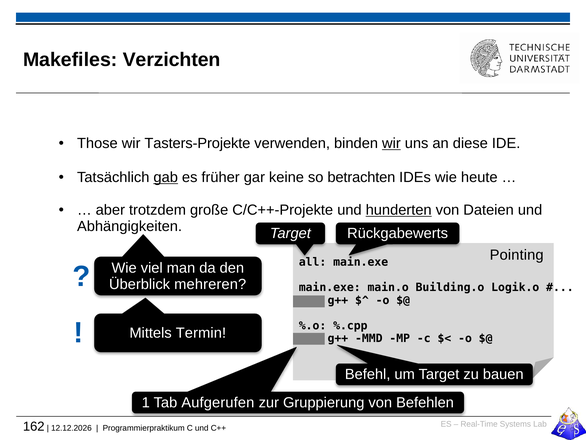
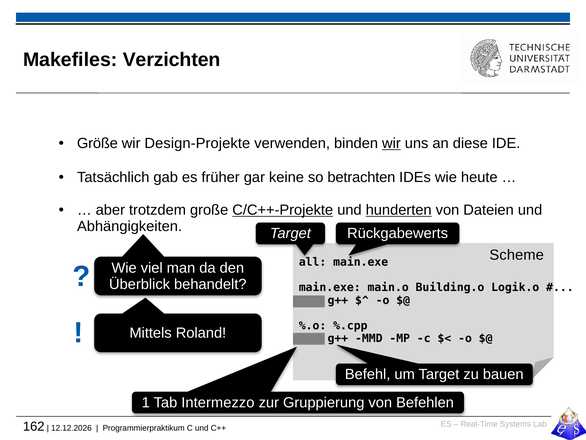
Those: Those -> Größe
Tasters-Projekte: Tasters-Projekte -> Design-Projekte
gab underline: present -> none
C/C++-Projekte underline: none -> present
Pointing: Pointing -> Scheme
mehreren: mehreren -> behandelt
Termin: Termin -> Roland
Aufgerufen: Aufgerufen -> Intermezzo
